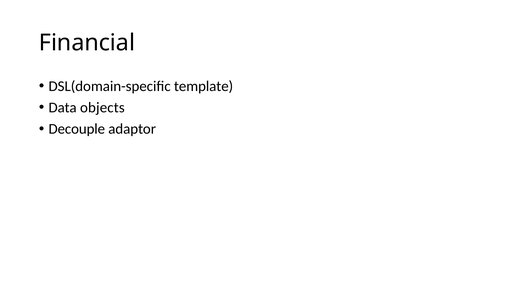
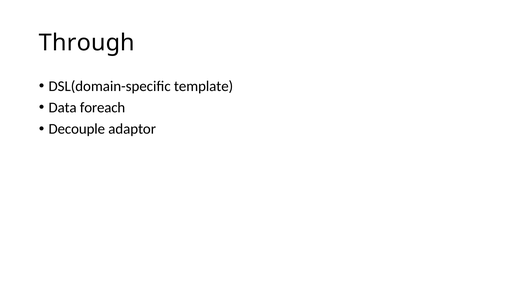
Financial: Financial -> Through
objects: objects -> foreach
